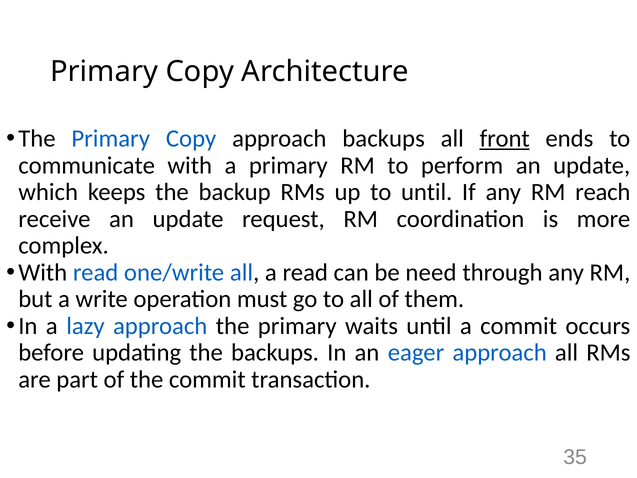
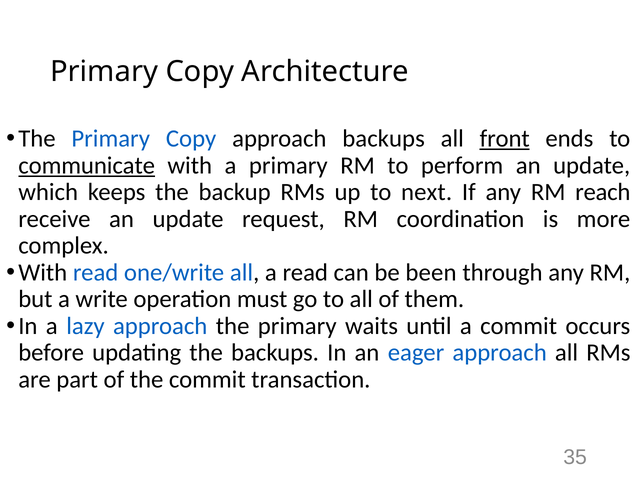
communicate underline: none -> present
to until: until -> next
need: need -> been
